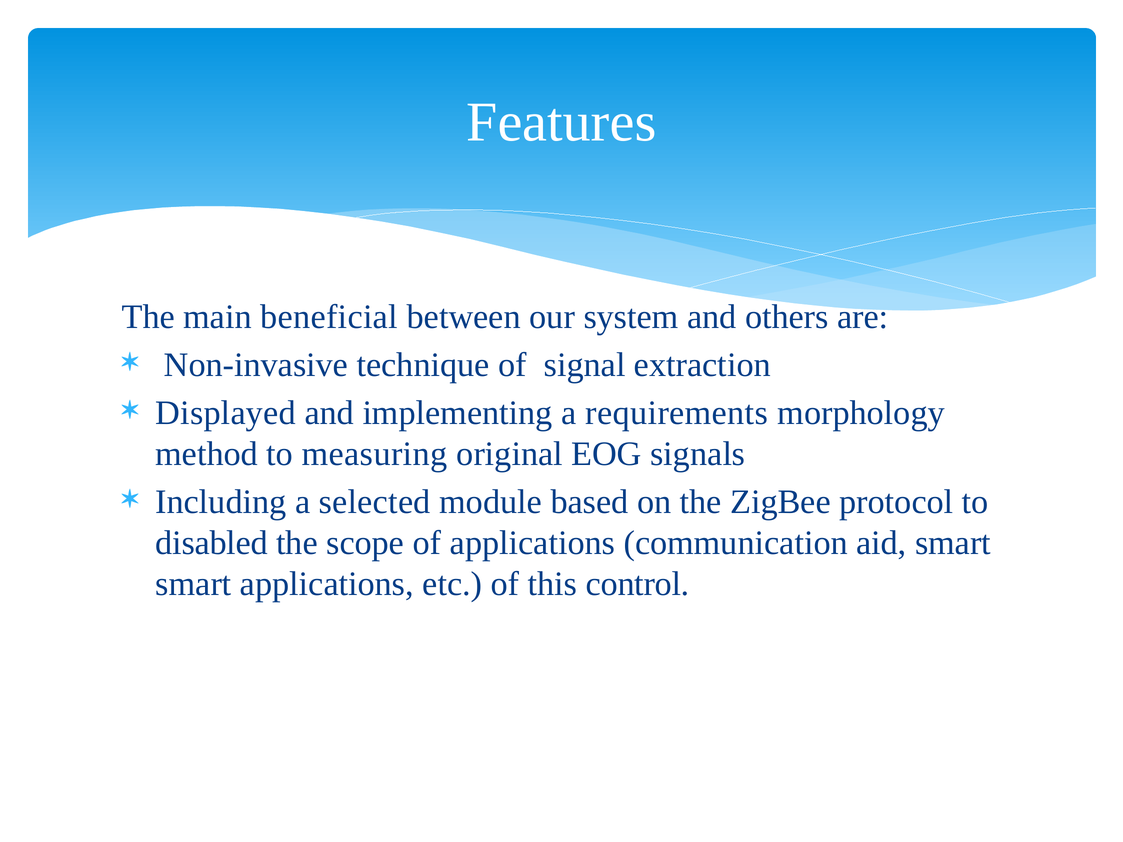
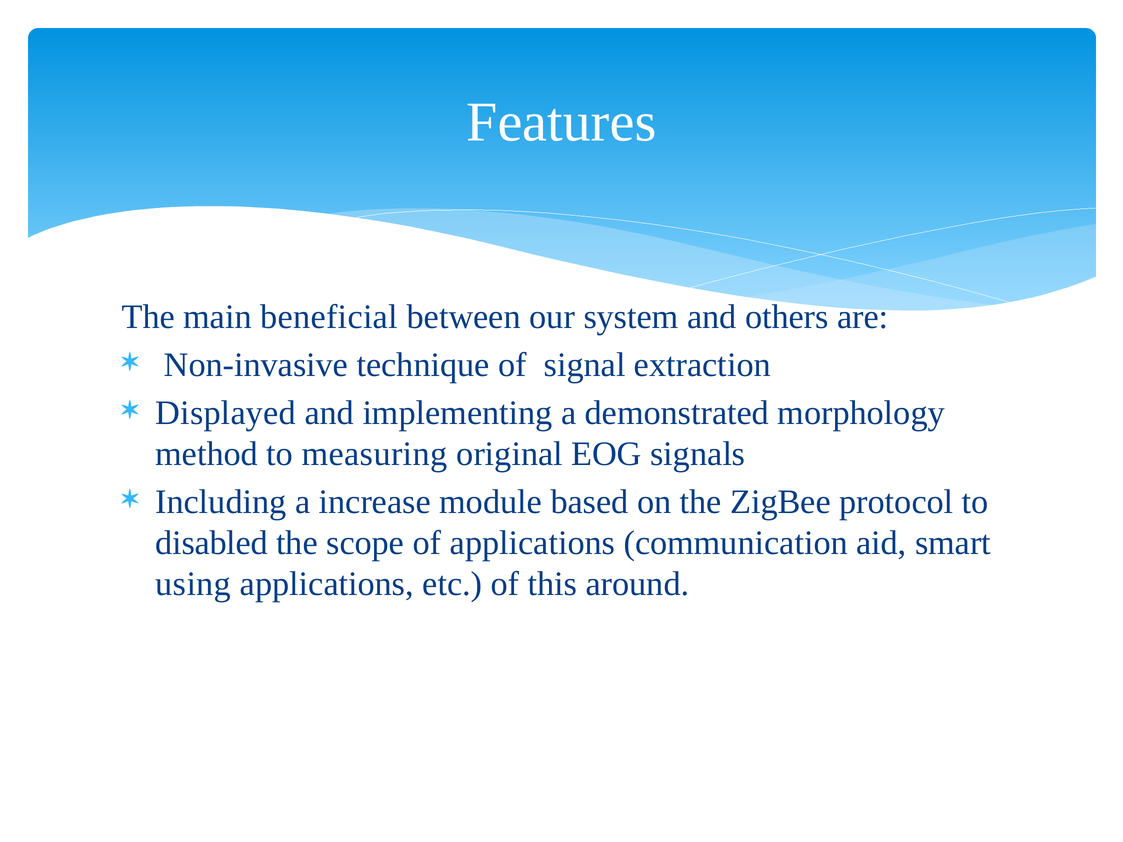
requirements: requirements -> demonstrated
selected: selected -> increase
smart at (193, 584): smart -> using
control: control -> around
